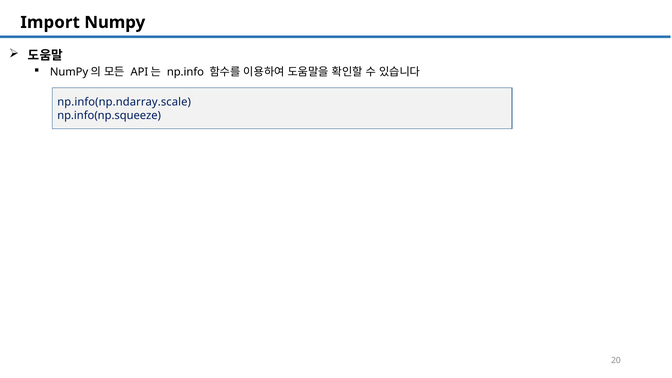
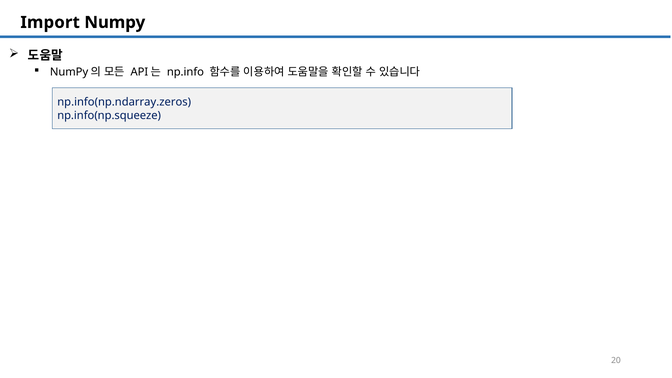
np.info(np.ndarray.scale: np.info(np.ndarray.scale -> np.info(np.ndarray.zeros
